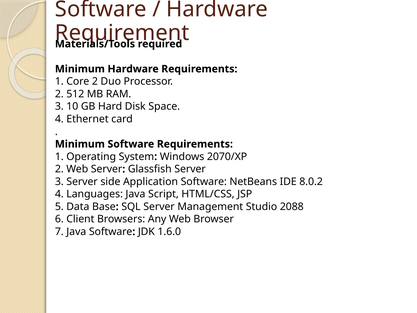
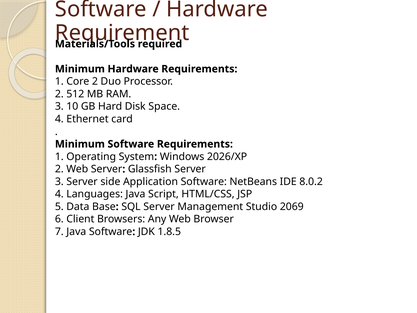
2070/XP: 2070/XP -> 2026/XP
2088: 2088 -> 2069
1.6.0: 1.6.0 -> 1.8.5
